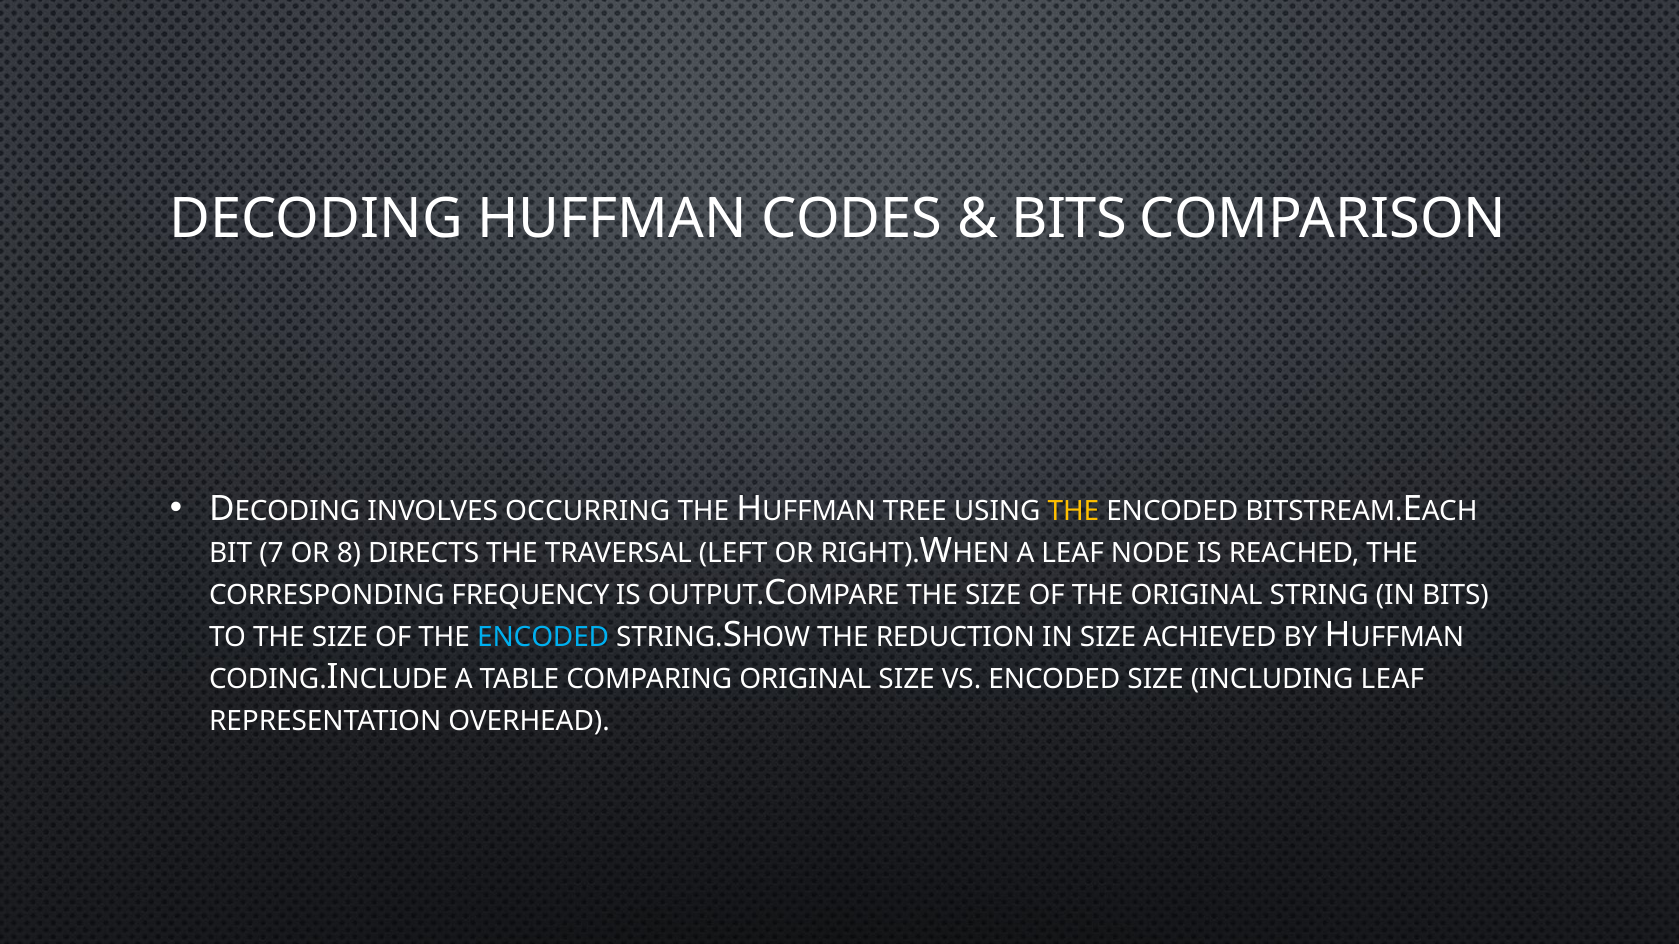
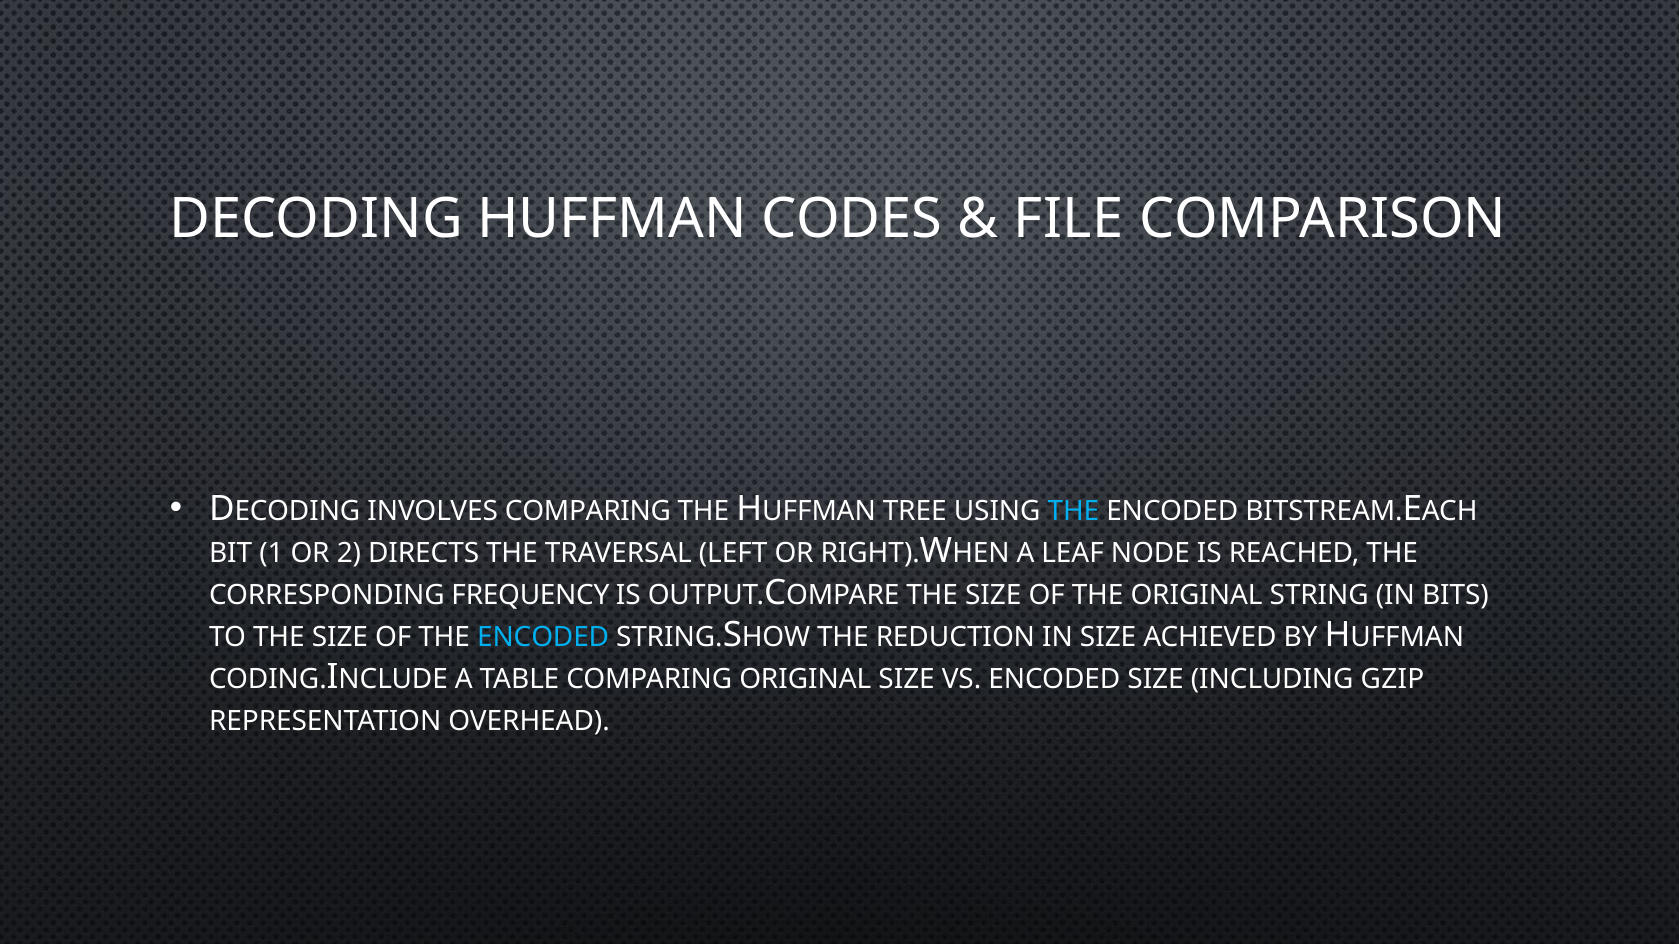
BITS at (1069, 219): BITS -> FILE
INVOLVES OCCURRING: OCCURRING -> COMPARING
THE at (1073, 512) colour: yellow -> light blue
7: 7 -> 1
8: 8 -> 2
INCLUDING LEAF: LEAF -> GZIP
